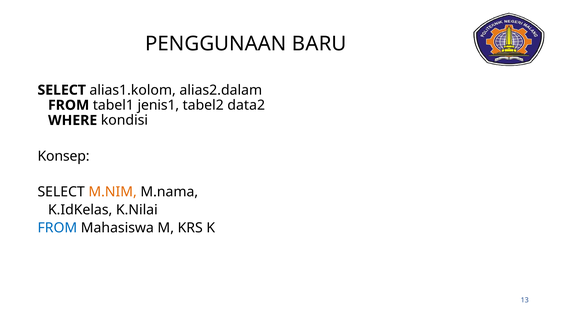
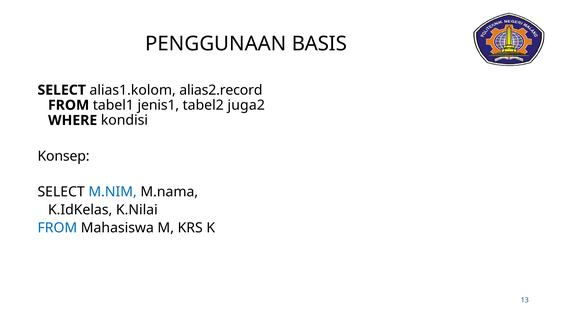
BARU: BARU -> BASIS
alias2.dalam: alias2.dalam -> alias2.record
data2: data2 -> juga2
M.NIM colour: orange -> blue
